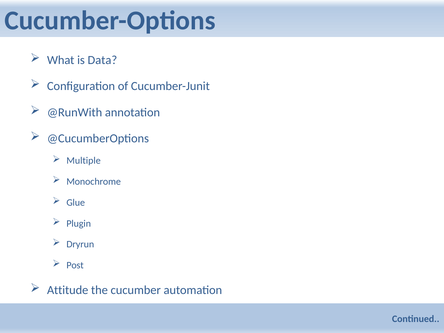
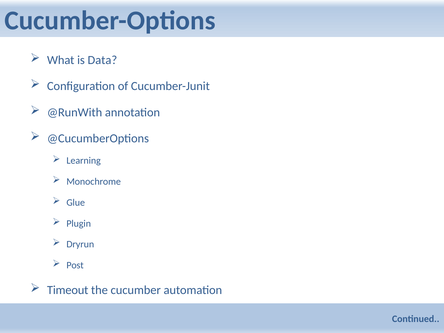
Multiple: Multiple -> Learning
Attitude: Attitude -> Timeout
